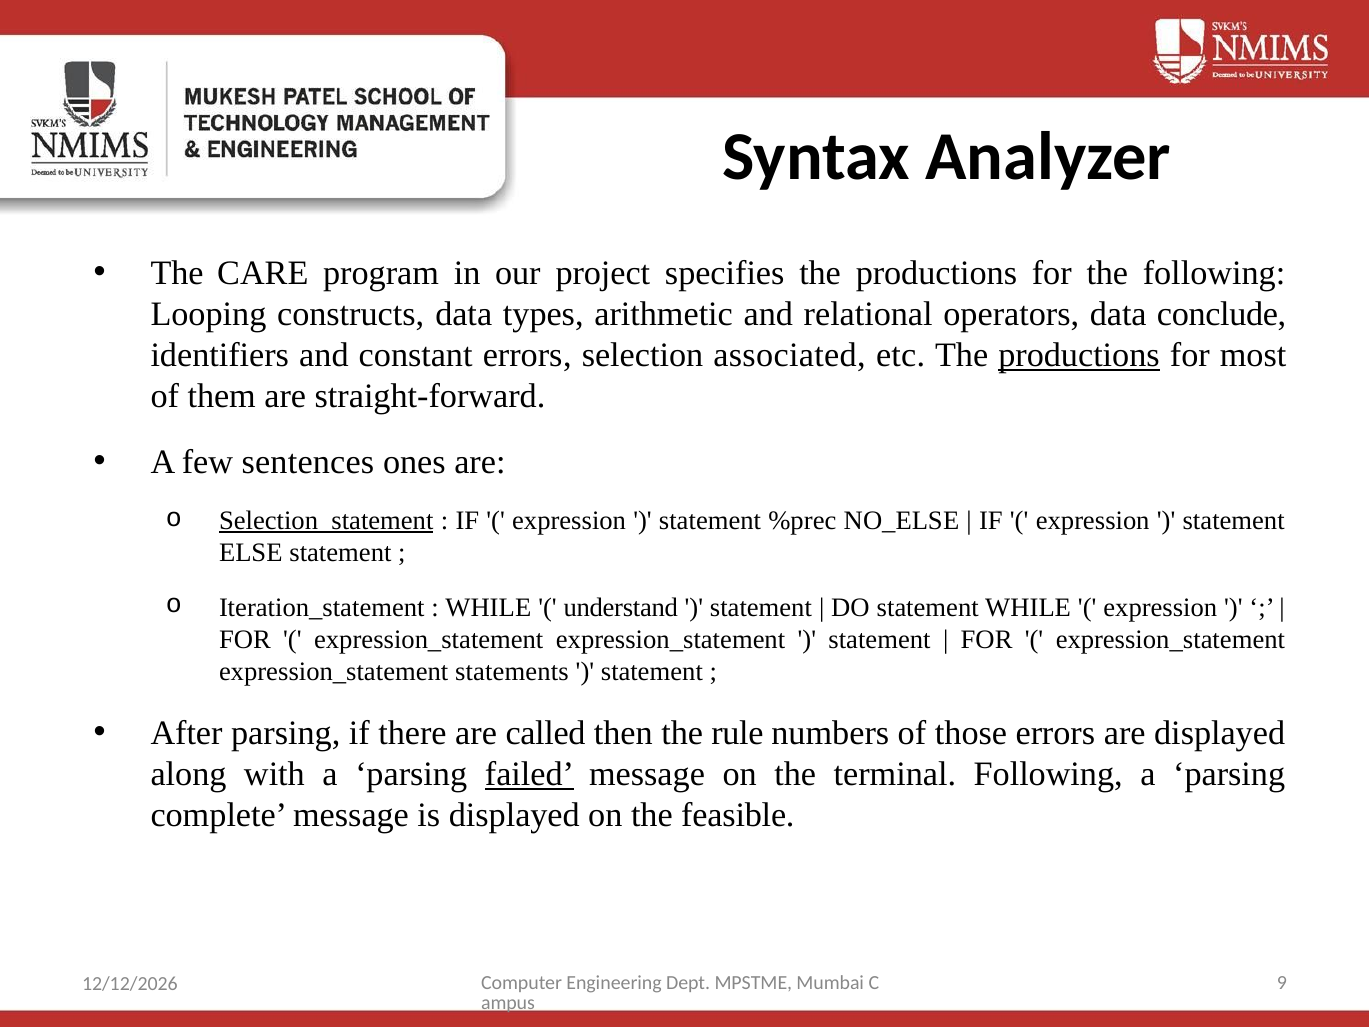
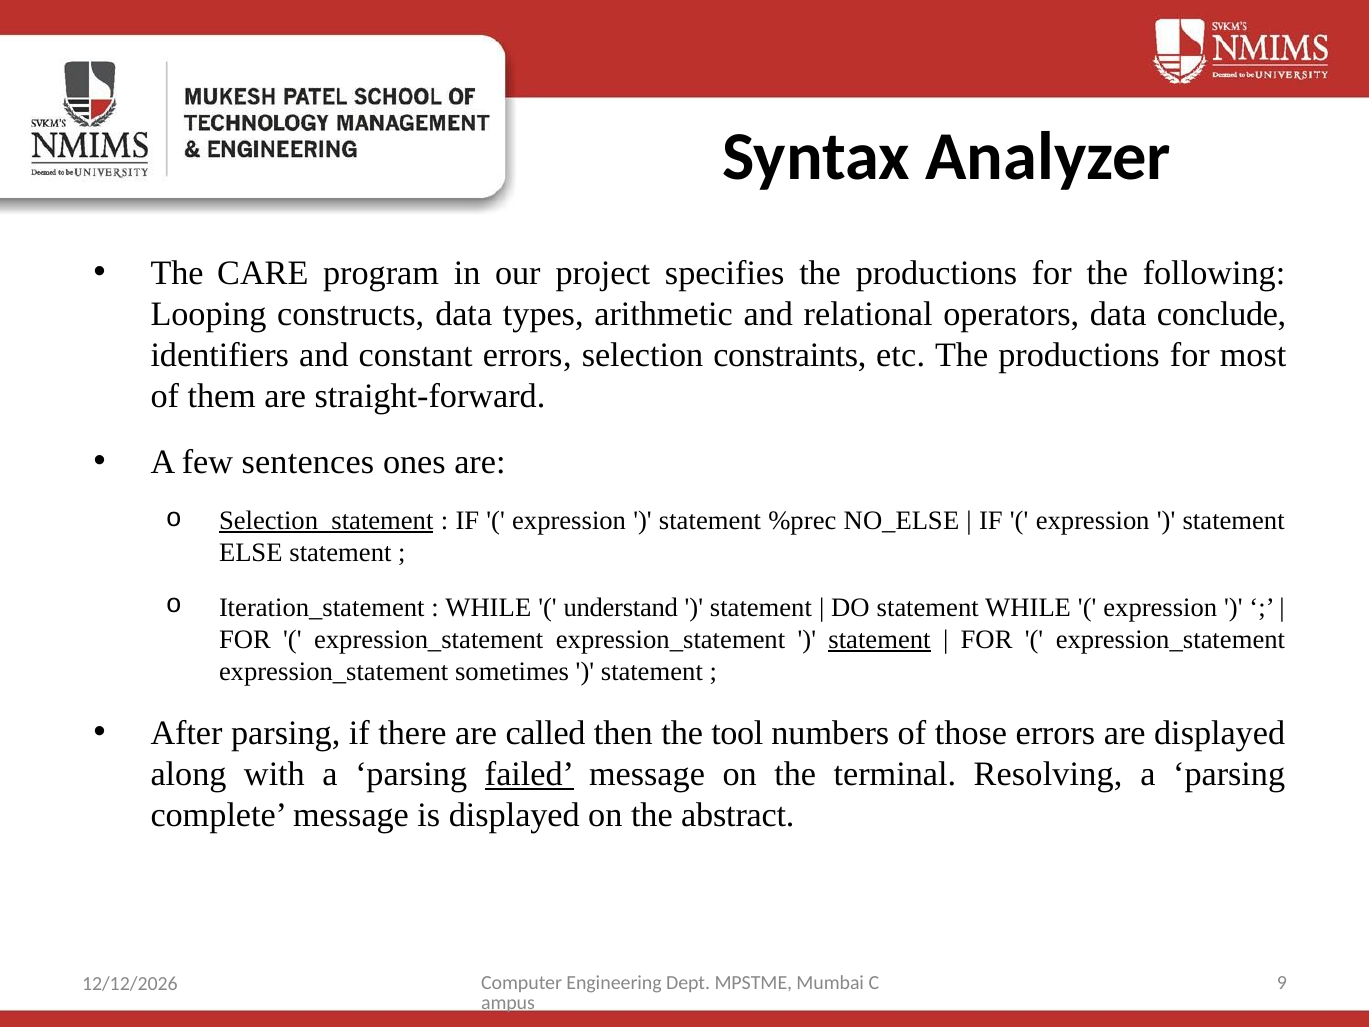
associated: associated -> constraints
productions at (1079, 355) underline: present -> none
statement at (880, 639) underline: none -> present
statements: statements -> sometimes
rule: rule -> tool
terminal Following: Following -> Resolving
feasible: feasible -> abstract
